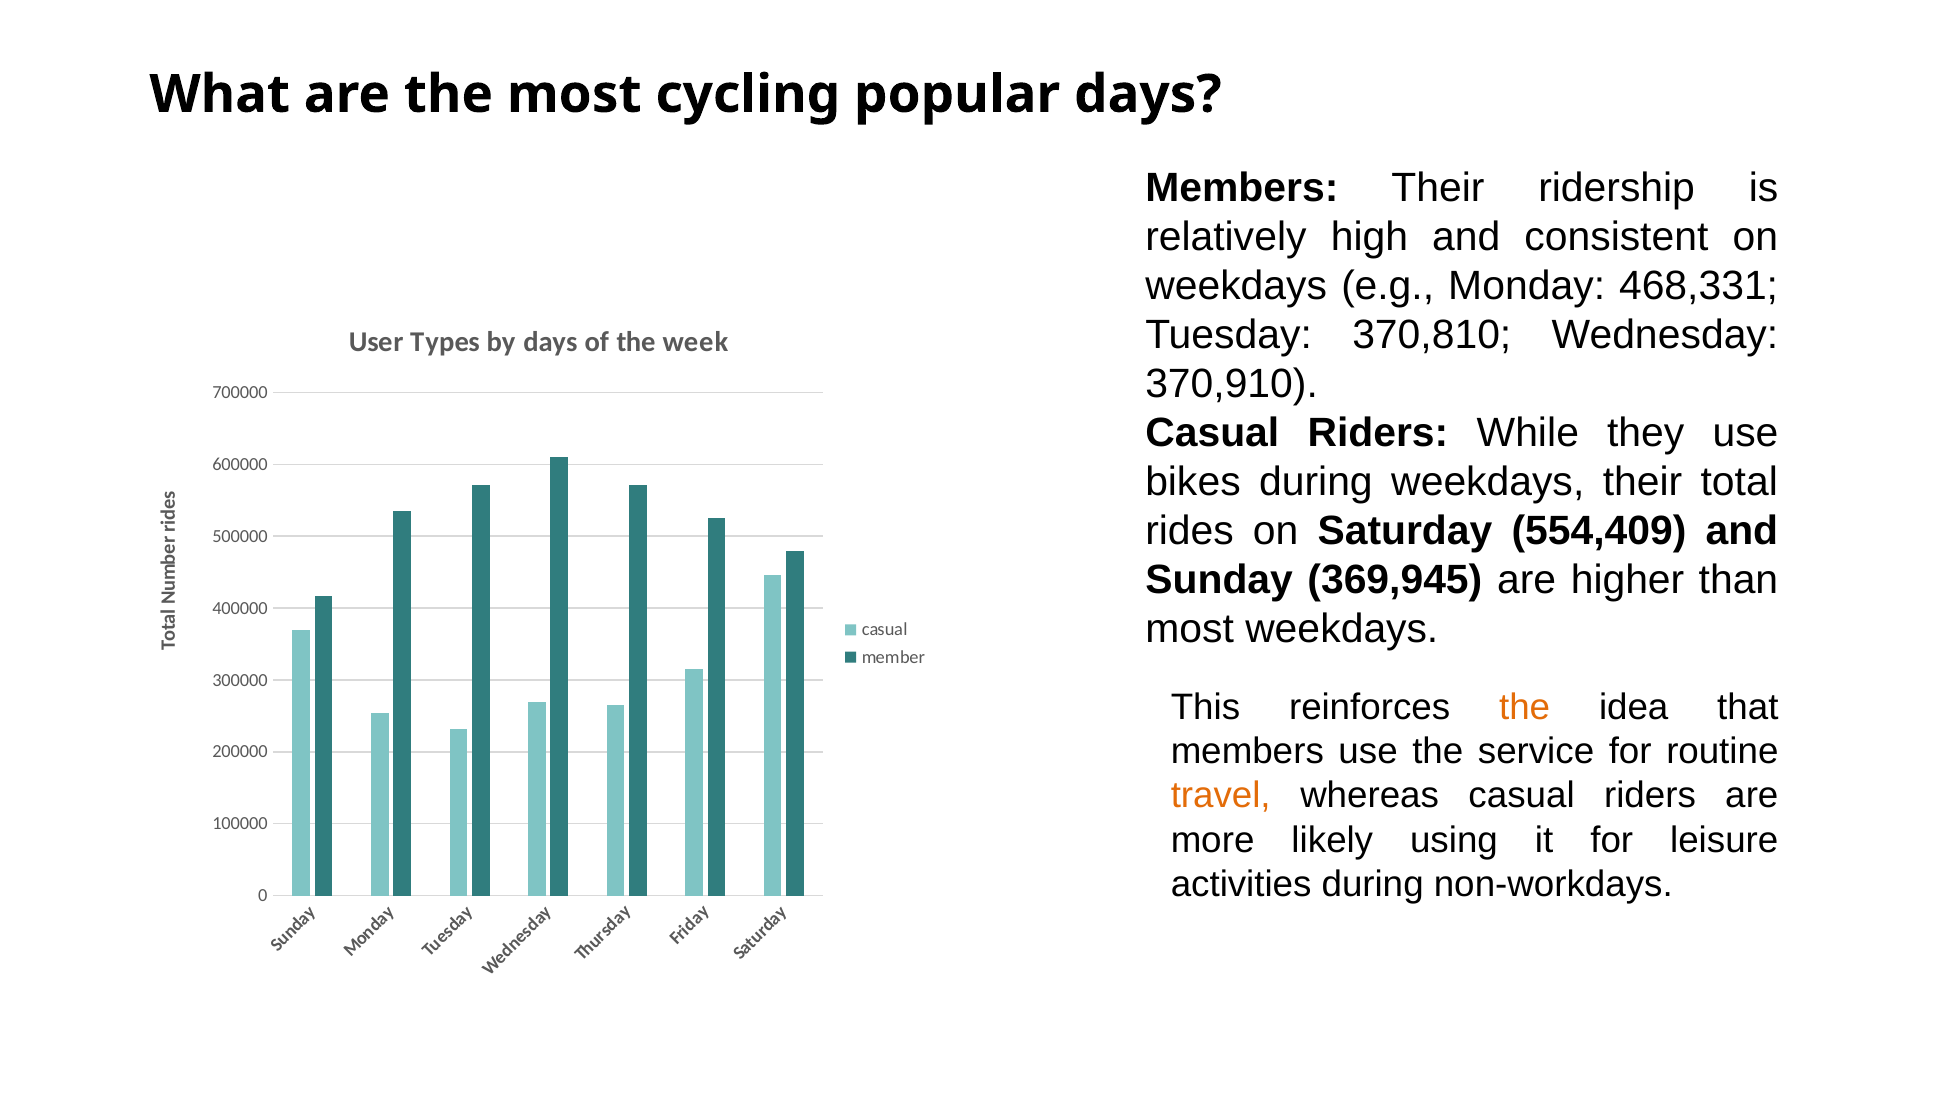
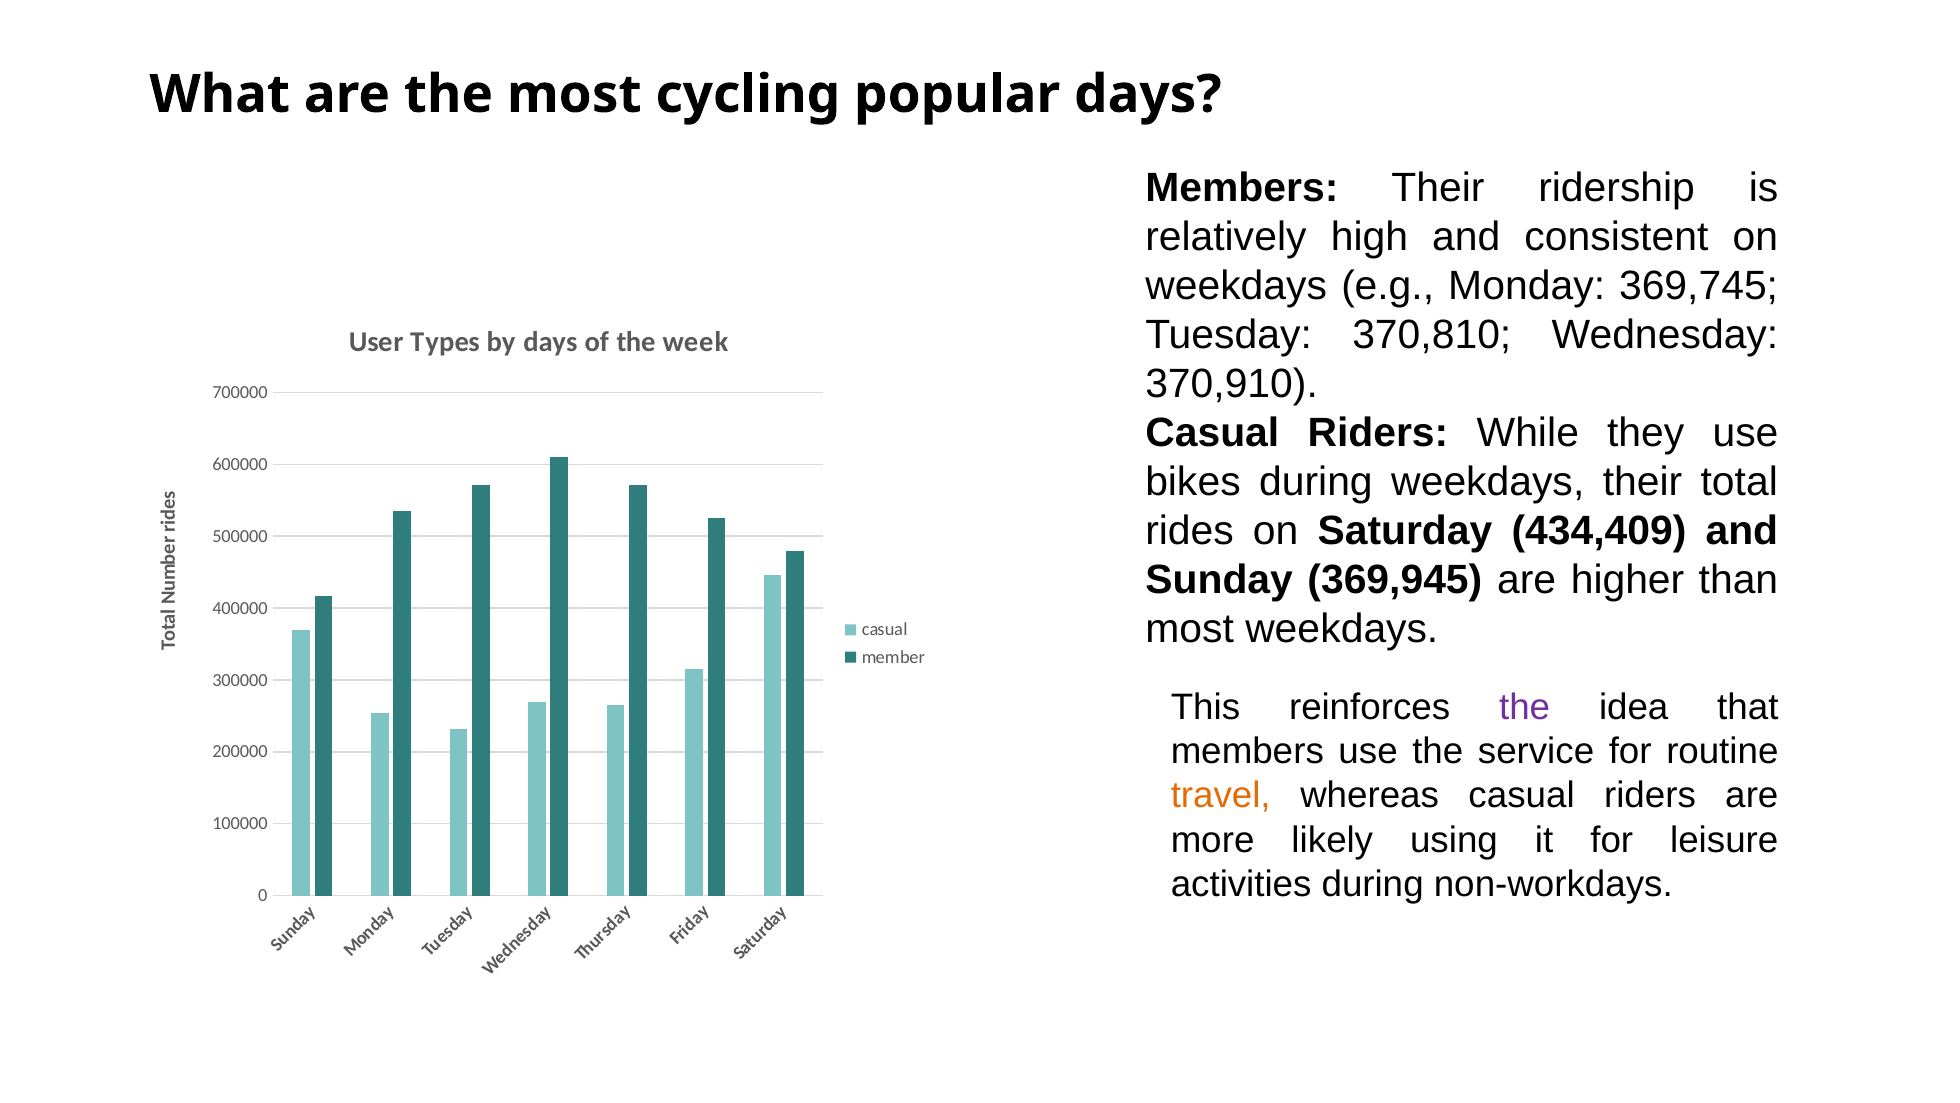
468,331: 468,331 -> 369,745
554,409: 554,409 -> 434,409
the at (1525, 707) colour: orange -> purple
